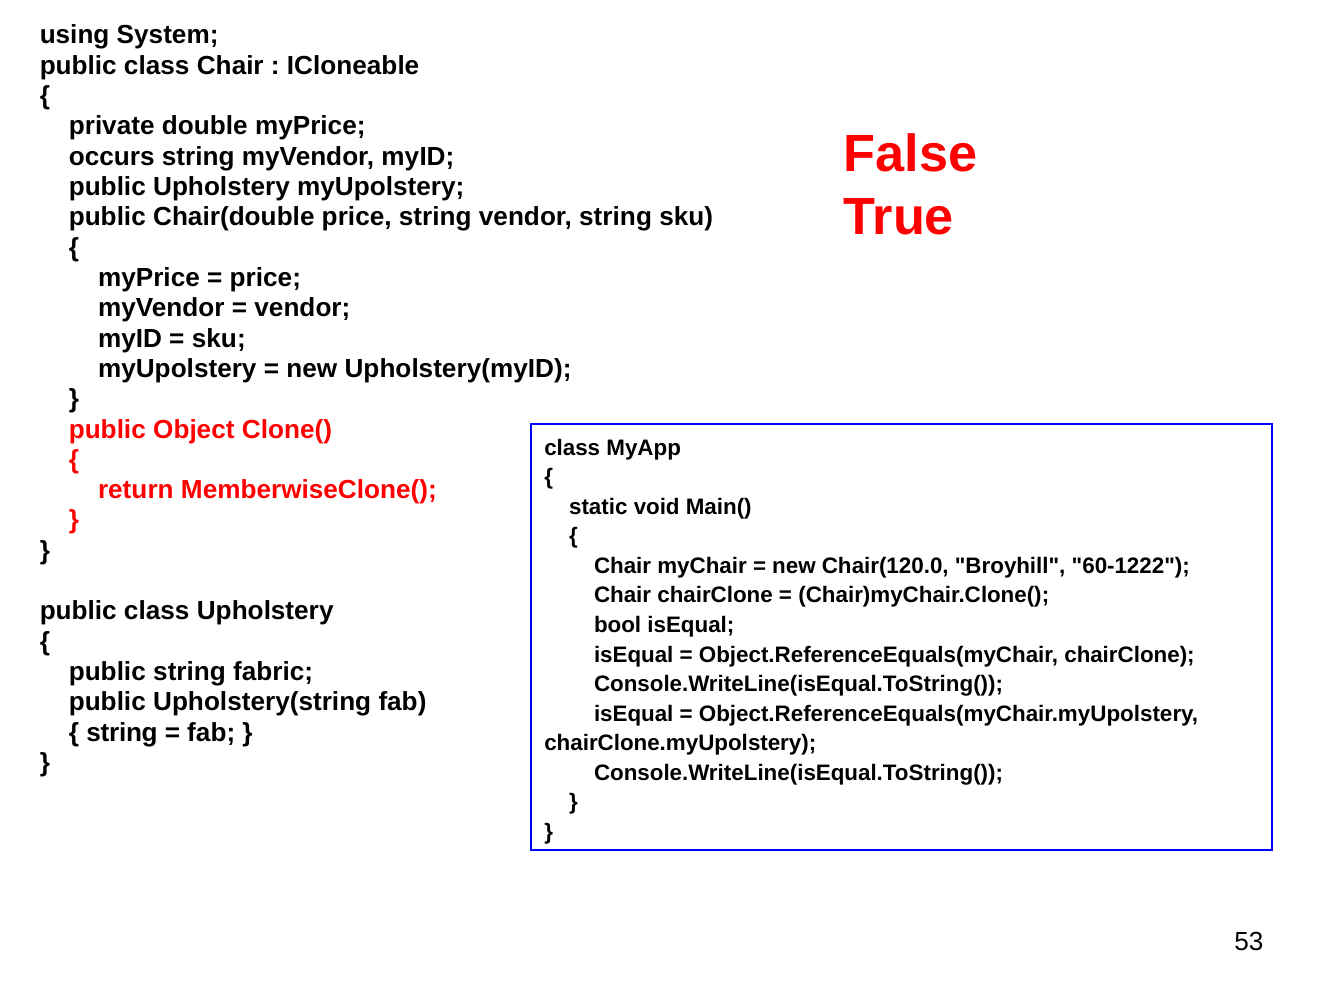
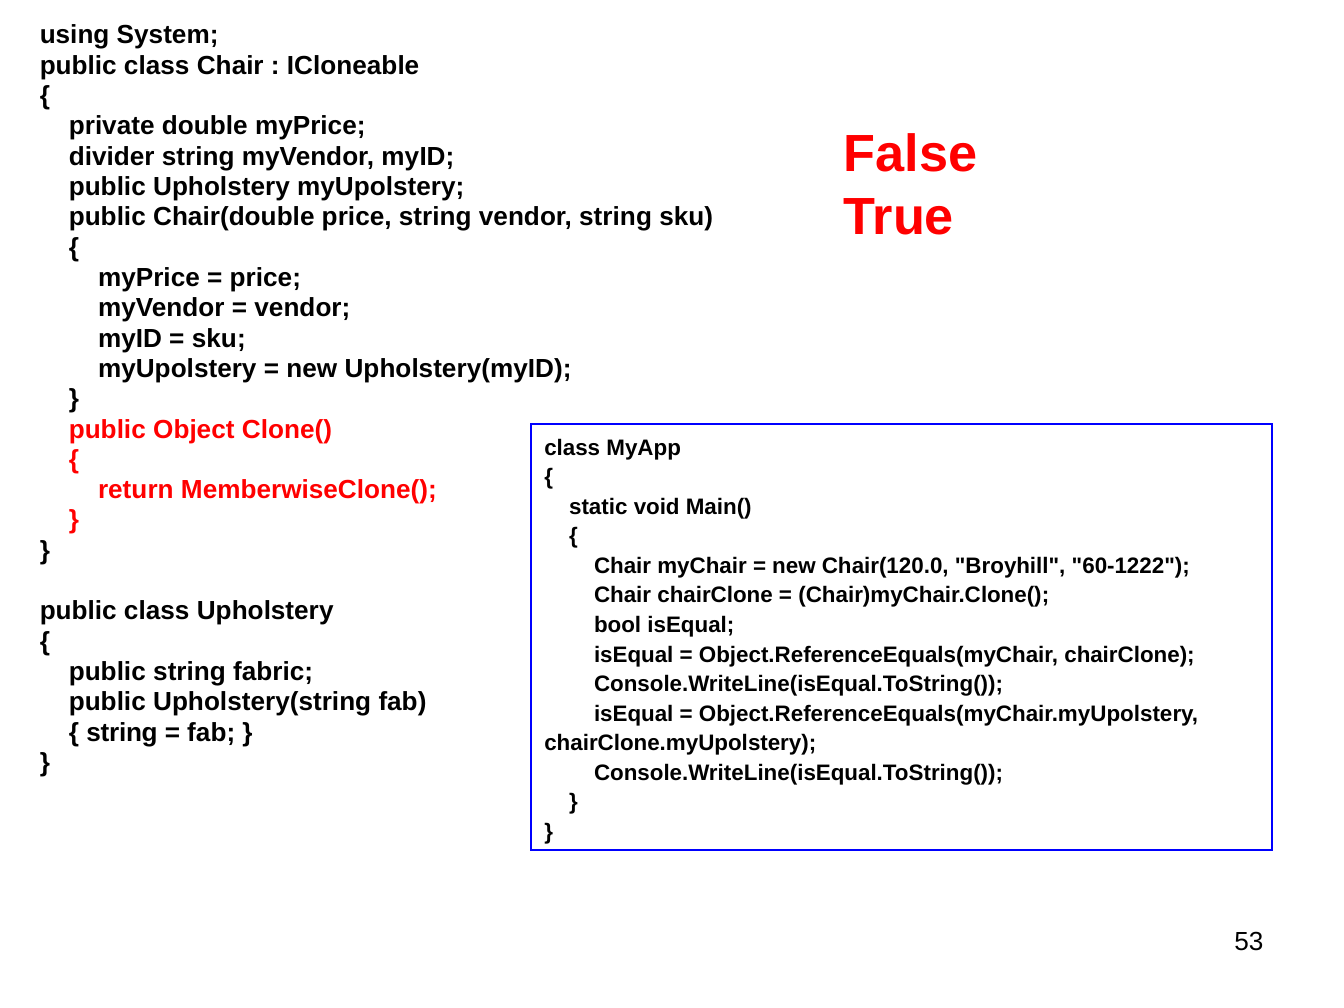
occurs: occurs -> divider
